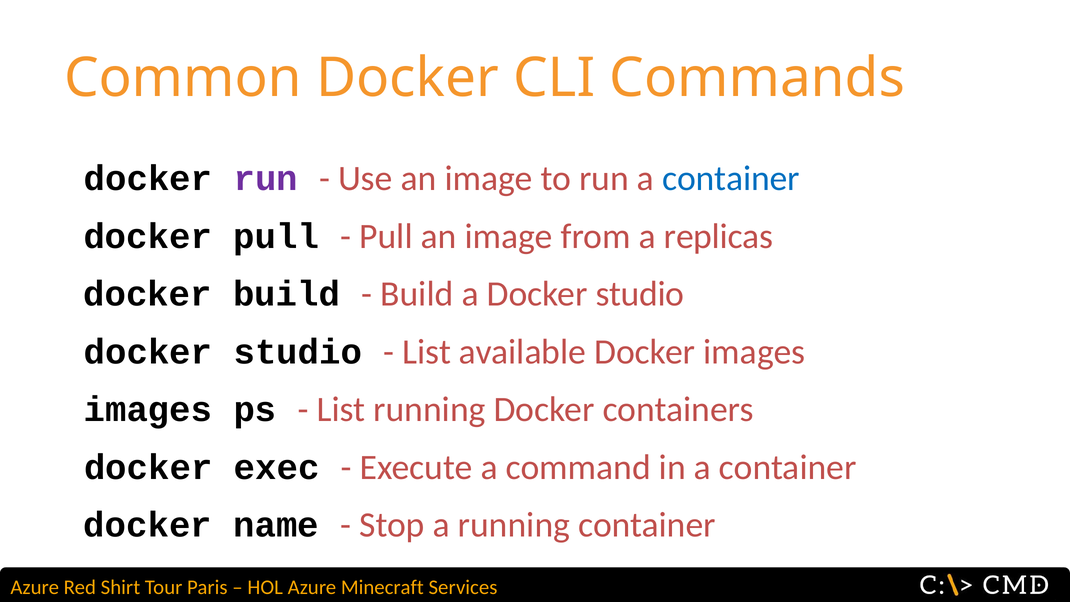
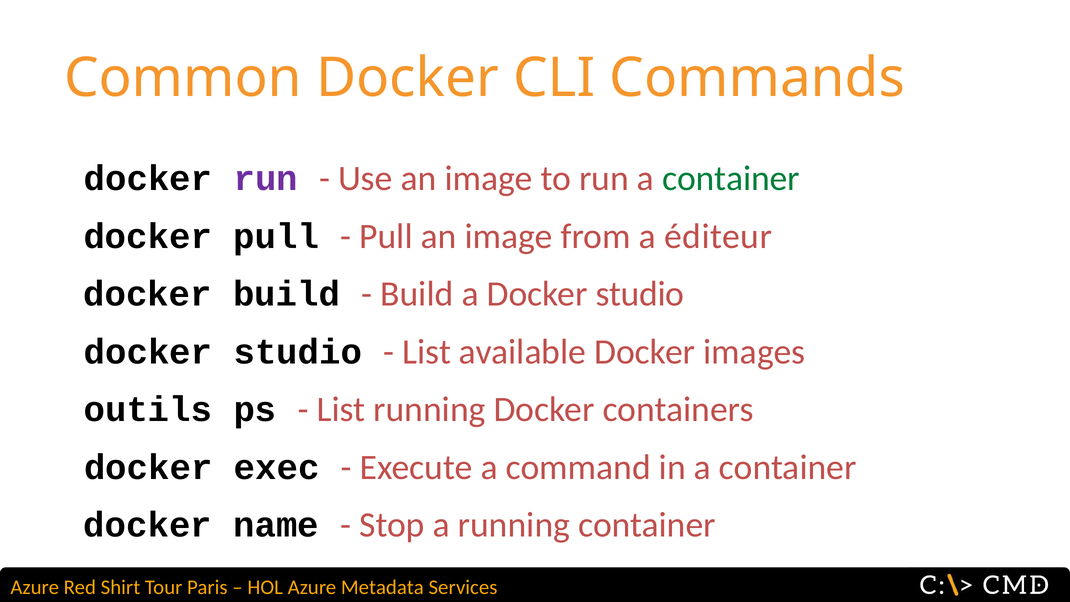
container at (731, 179) colour: blue -> green
replicas: replicas -> éditeur
images at (148, 409): images -> outils
Minecraft: Minecraft -> Metadata
